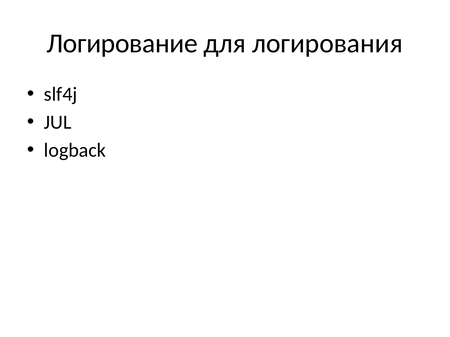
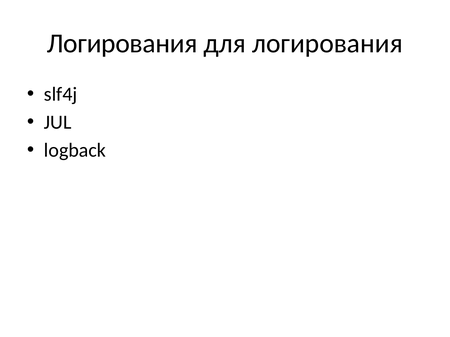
Логирование at (122, 44): Логирование -> Логирования
